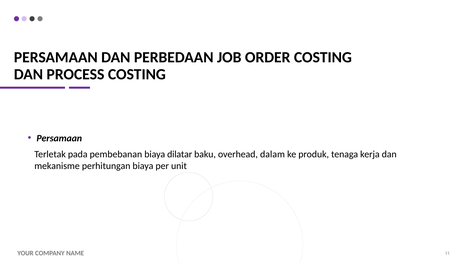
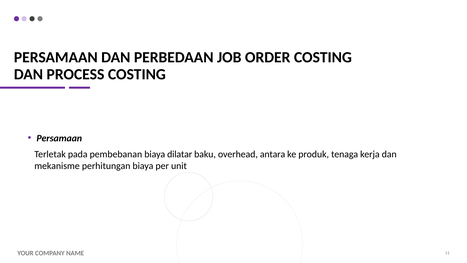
dalam: dalam -> antara
